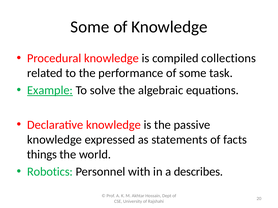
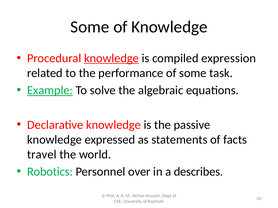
knowledge at (111, 58) underline: none -> present
collections: collections -> expression
things: things -> travel
with: with -> over
